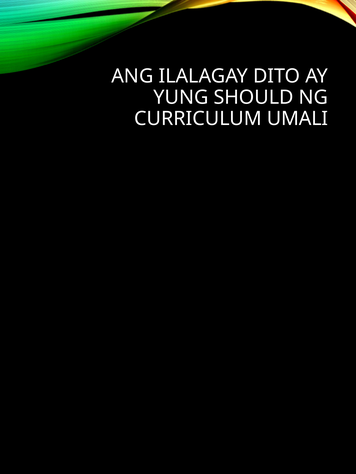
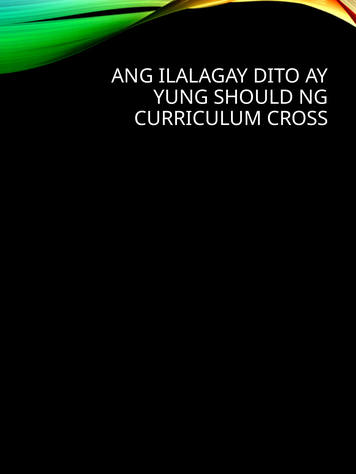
UMALI: UMALI -> CROSS
